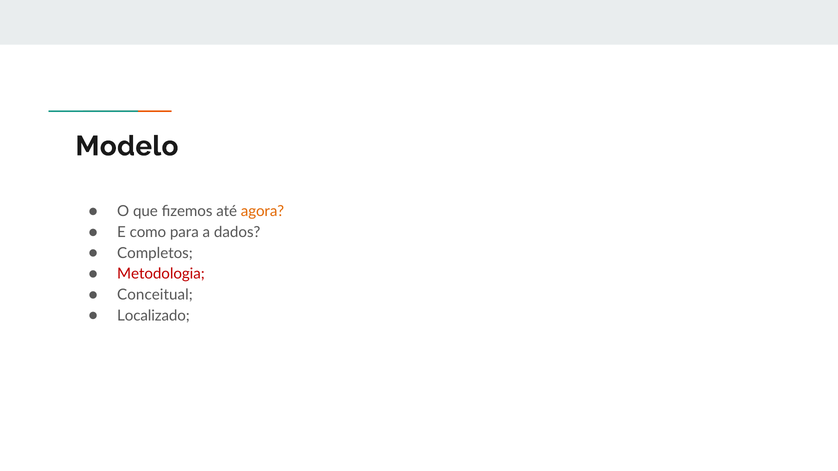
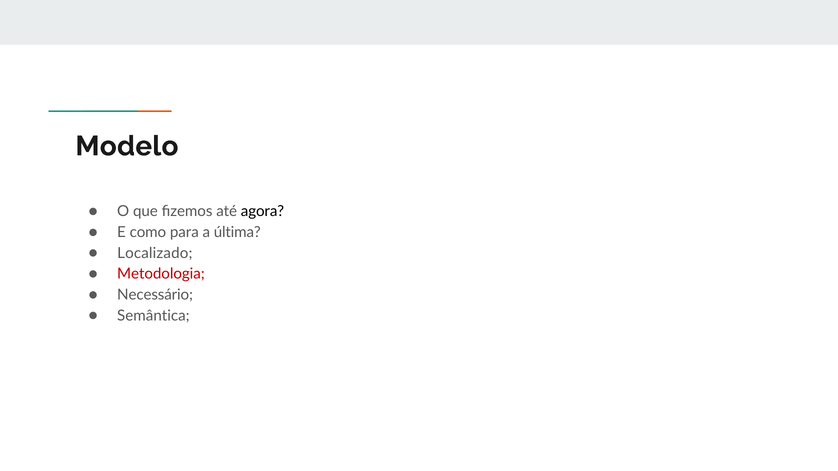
agora colour: orange -> black
dados: dados -> última
Completos: Completos -> Localizado
Conceitual: Conceitual -> Necessário
Localizado: Localizado -> Semântica
